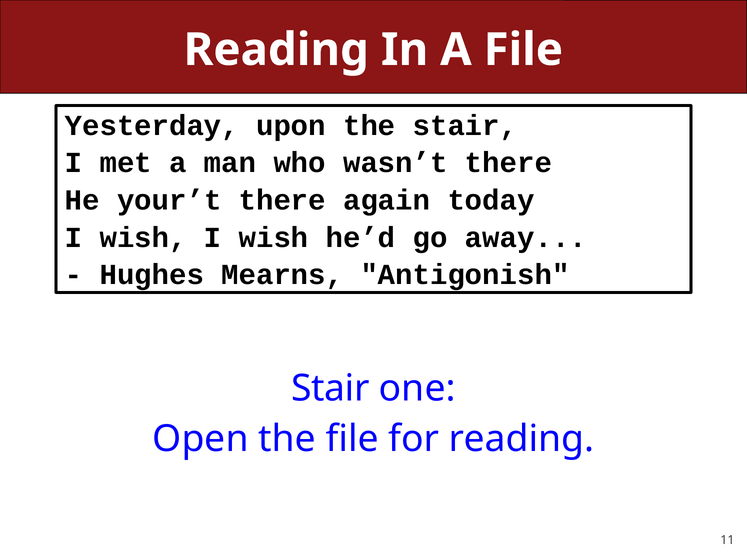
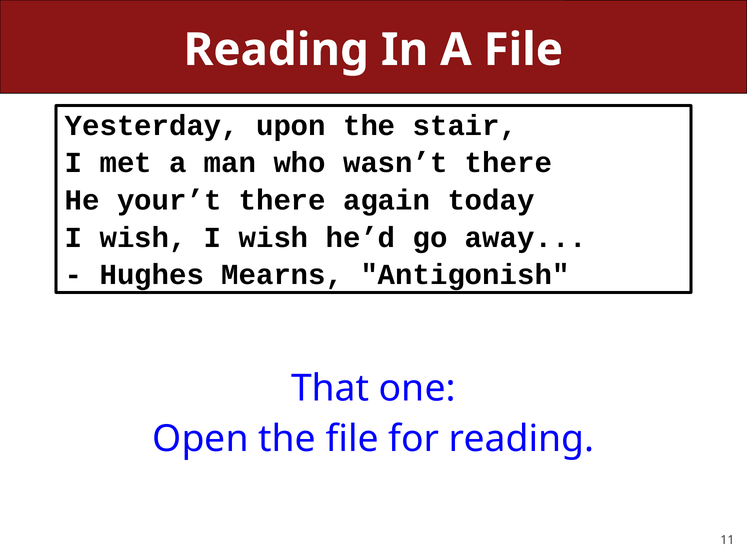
Stair at (330, 389): Stair -> That
